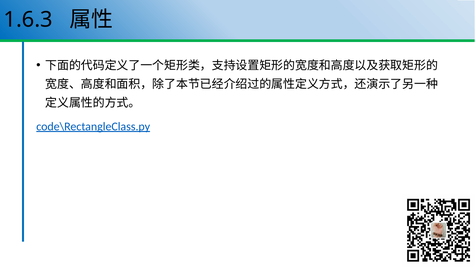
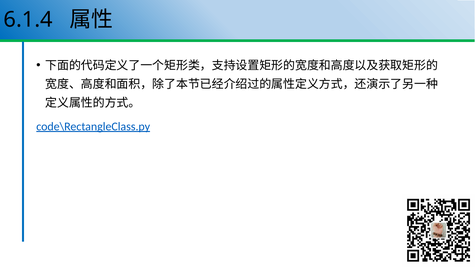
1.6.3: 1.6.3 -> 6.1.4
